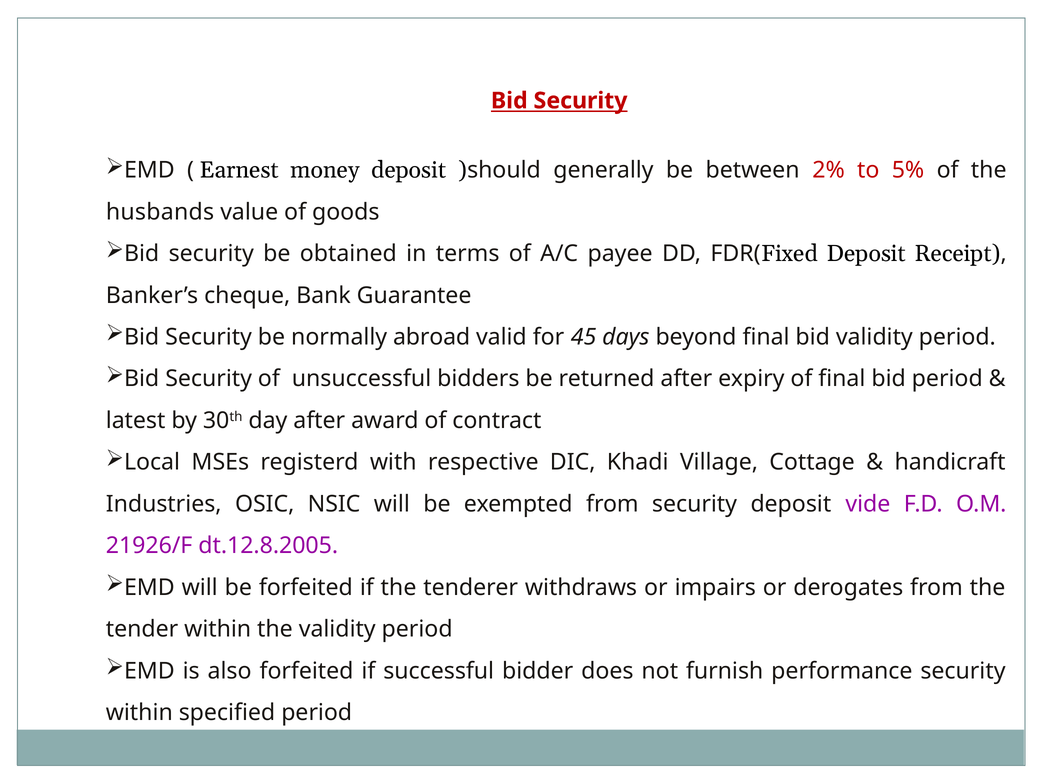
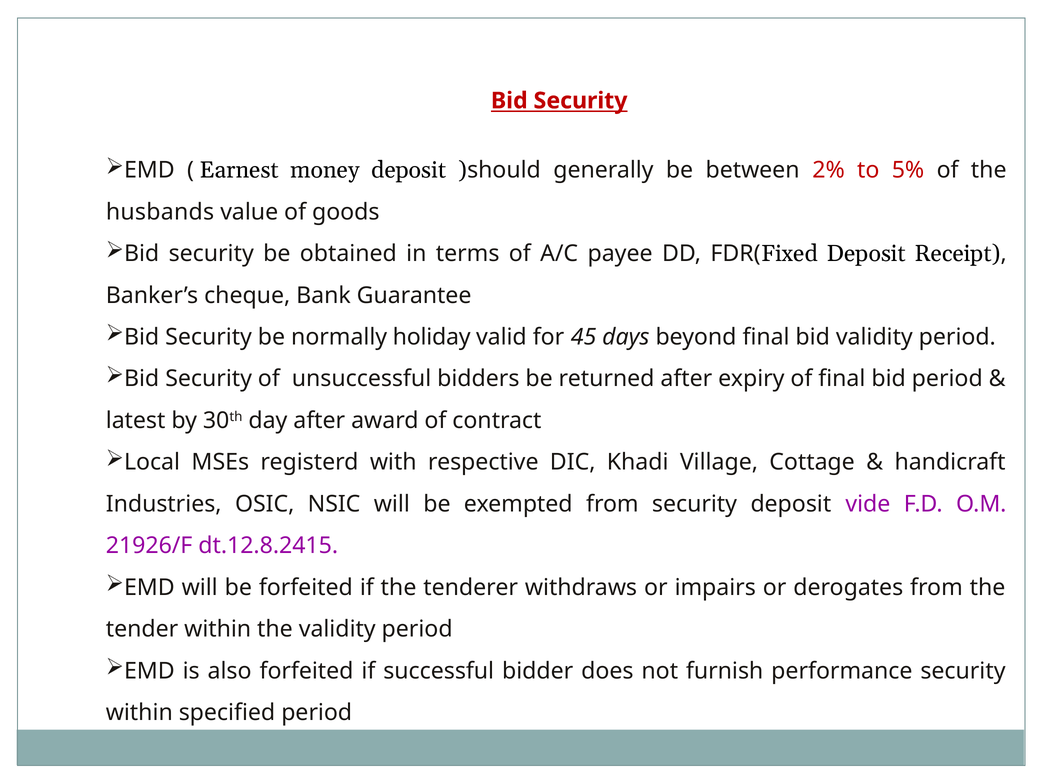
abroad: abroad -> holiday
dt.12.8.2005: dt.12.8.2005 -> dt.12.8.2415
